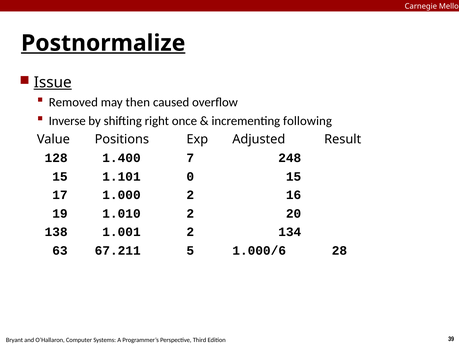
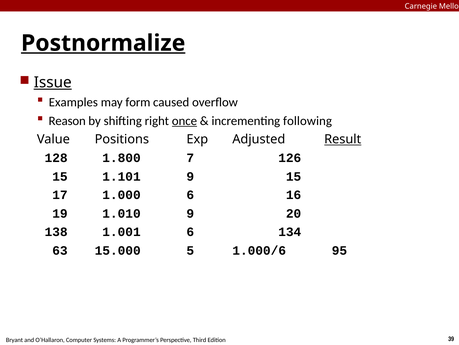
Removed: Removed -> Examples
then: then -> form
Inverse: Inverse -> Reason
once underline: none -> present
Result underline: none -> present
1.400: 1.400 -> 1.800
248: 248 -> 126
1.101 0: 0 -> 9
1.000 2: 2 -> 6
1.010 2: 2 -> 9
1.001 2: 2 -> 6
67.211: 67.211 -> 15.000
28: 28 -> 95
